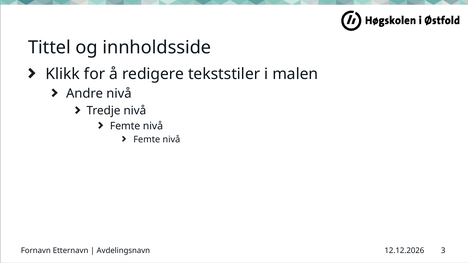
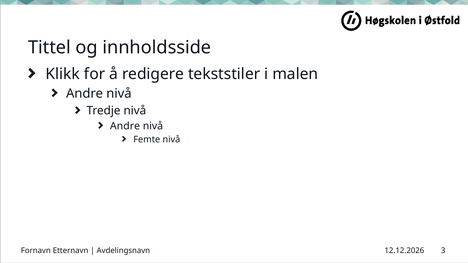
Femte at (125, 126): Femte -> Andre
